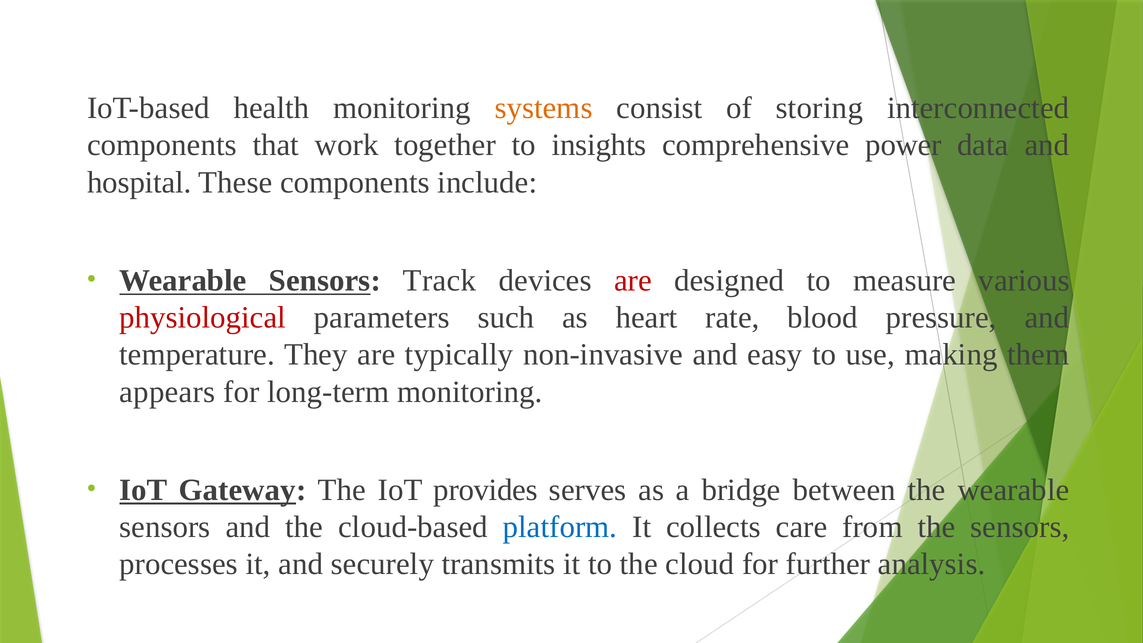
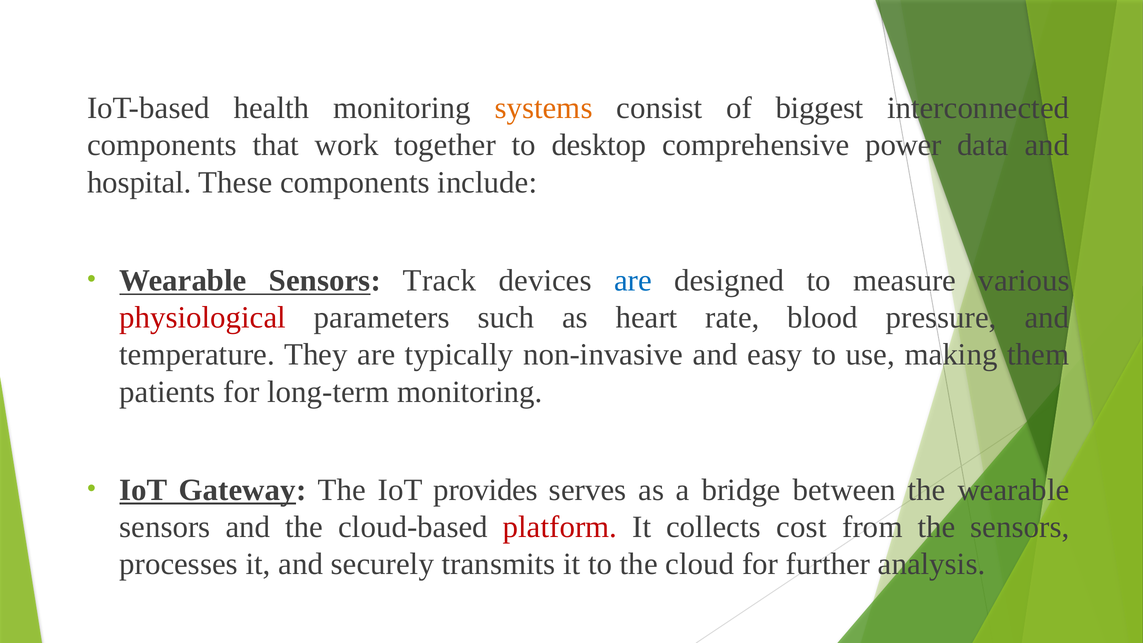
storing: storing -> biggest
insights: insights -> desktop
are at (633, 280) colour: red -> blue
appears: appears -> patients
platform colour: blue -> red
care: care -> cost
